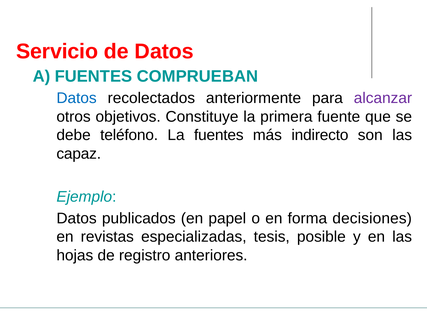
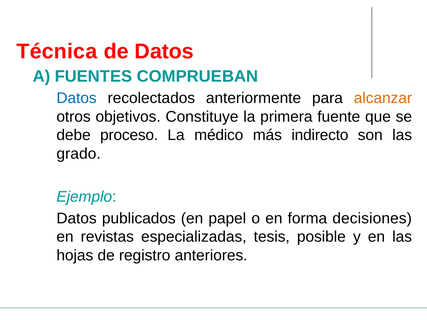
Servicio: Servicio -> Técnica
alcanzar colour: purple -> orange
teléfono: teléfono -> proceso
La fuentes: fuentes -> médico
capaz: capaz -> grado
